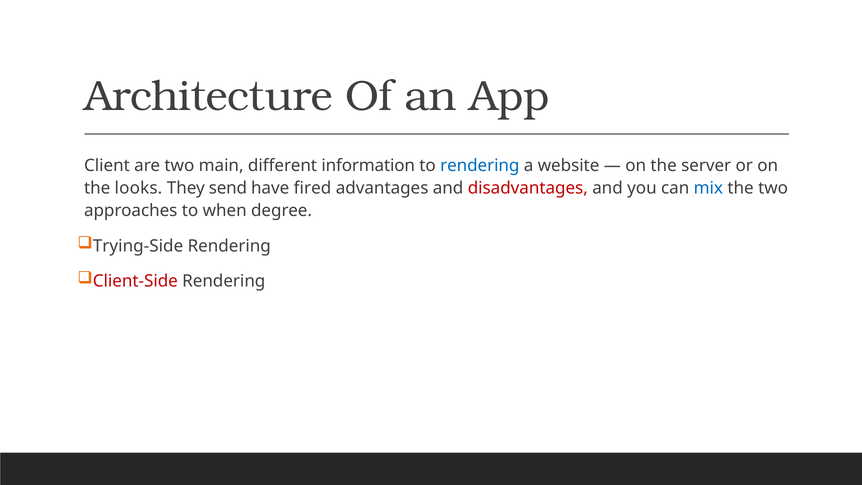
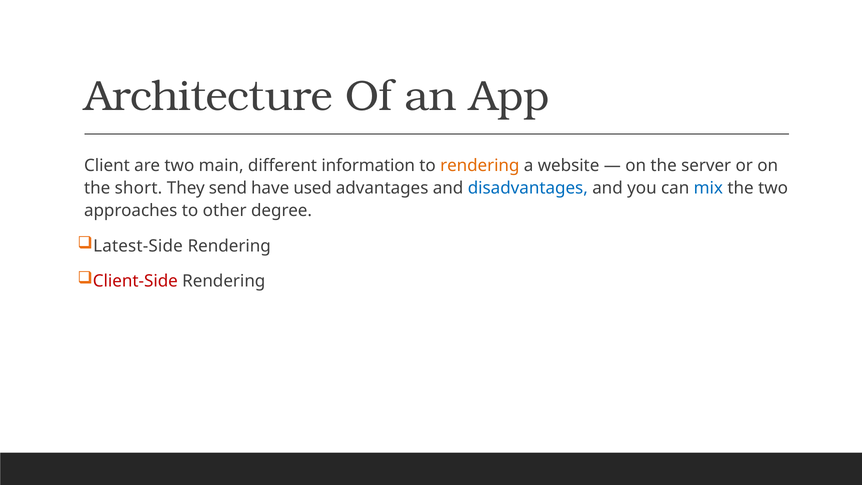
rendering at (480, 166) colour: blue -> orange
looks: looks -> short
fired: fired -> used
disadvantages colour: red -> blue
when: when -> other
Trying-Side: Trying-Side -> Latest-Side
